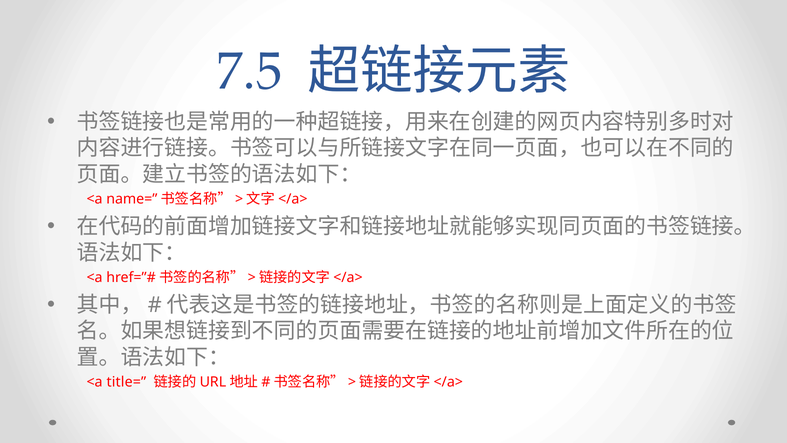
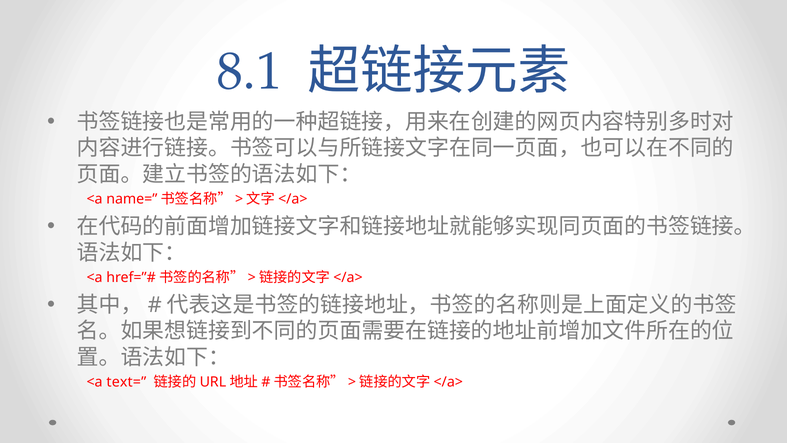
7.5: 7.5 -> 8.1
title=: title= -> text=
